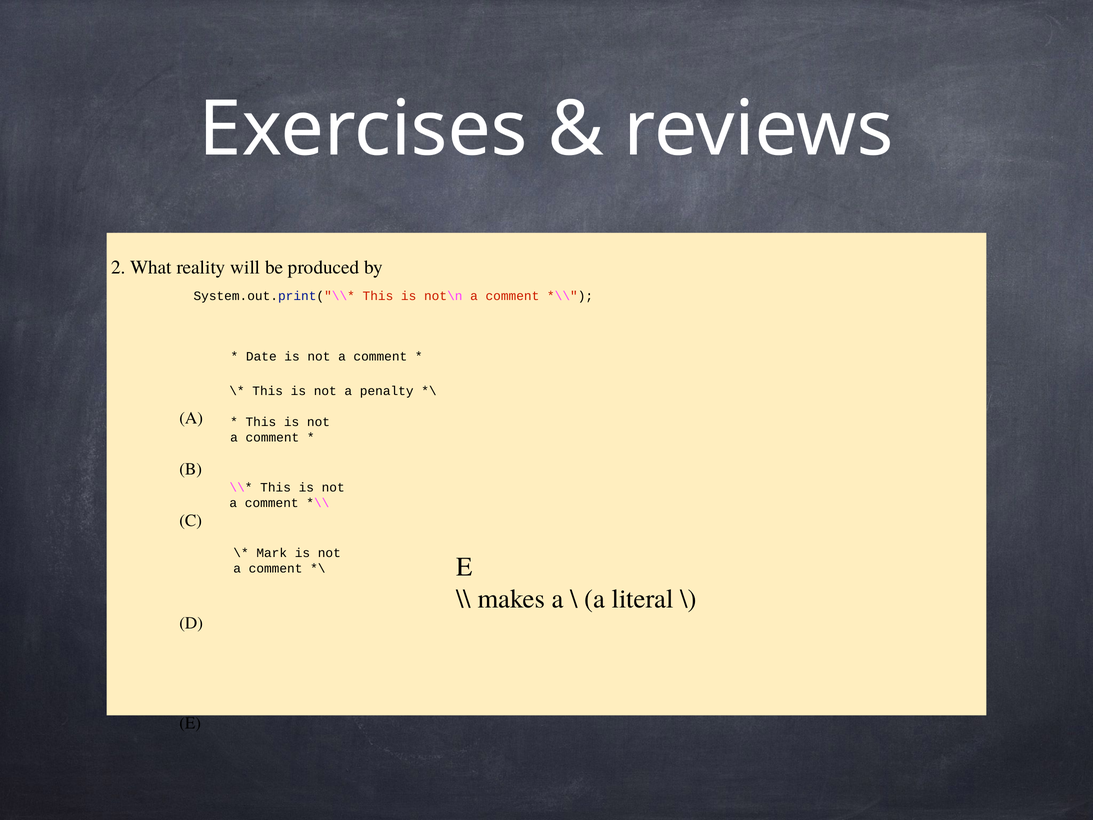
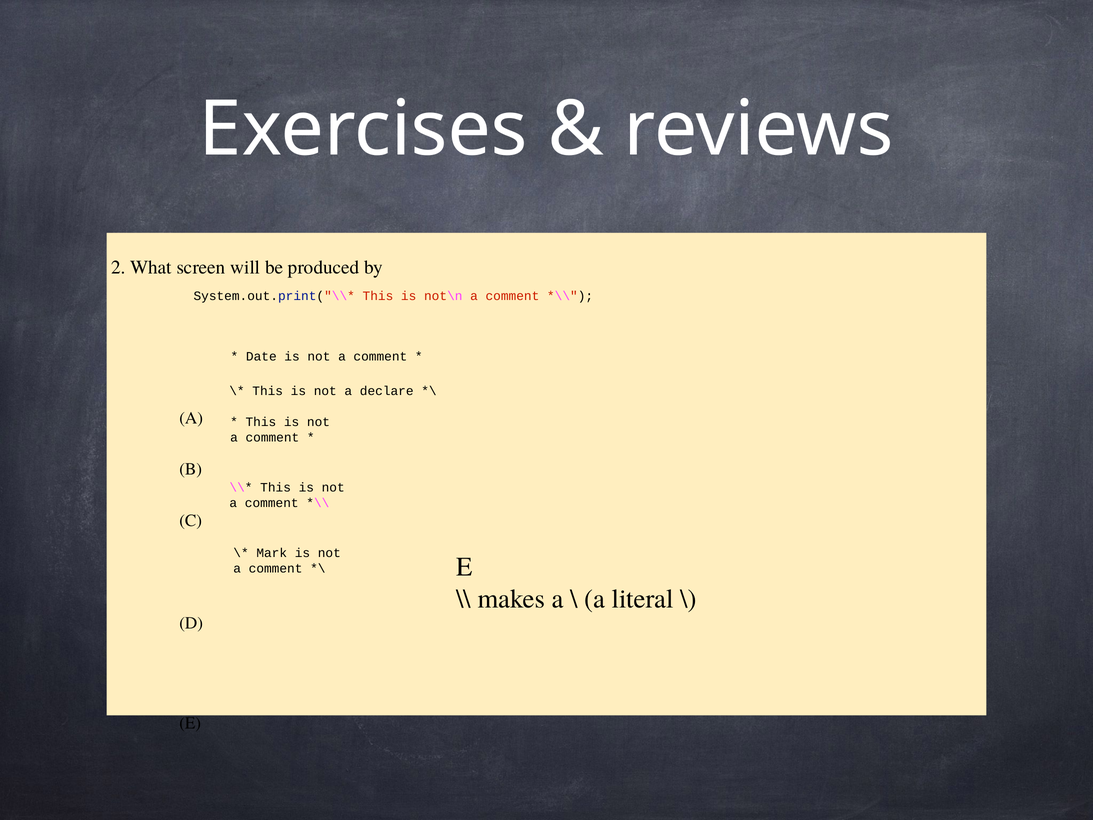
reality: reality -> screen
penalty: penalty -> declare
